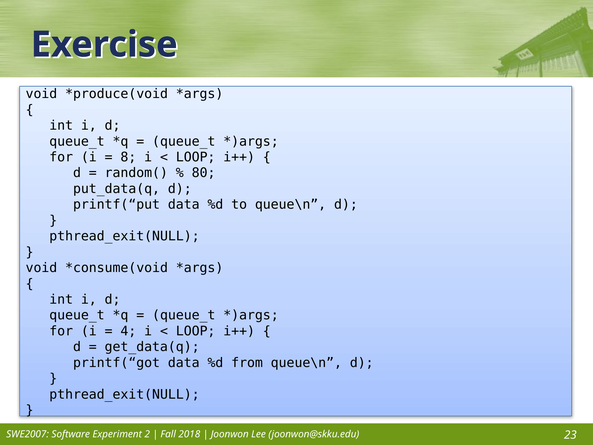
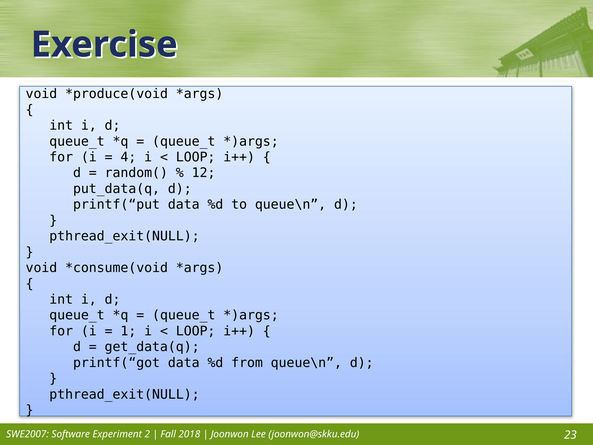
8: 8 -> 4
80: 80 -> 12
4: 4 -> 1
